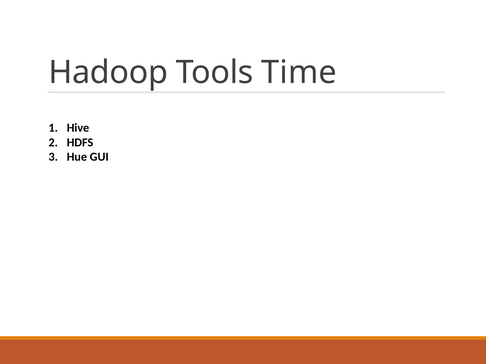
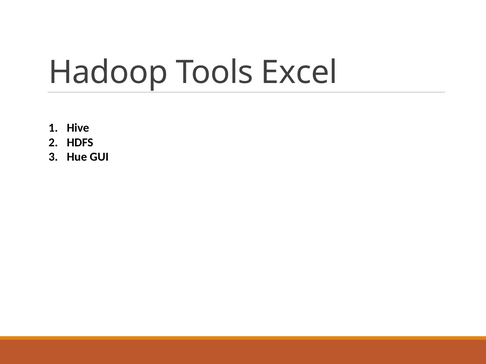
Time: Time -> Excel
